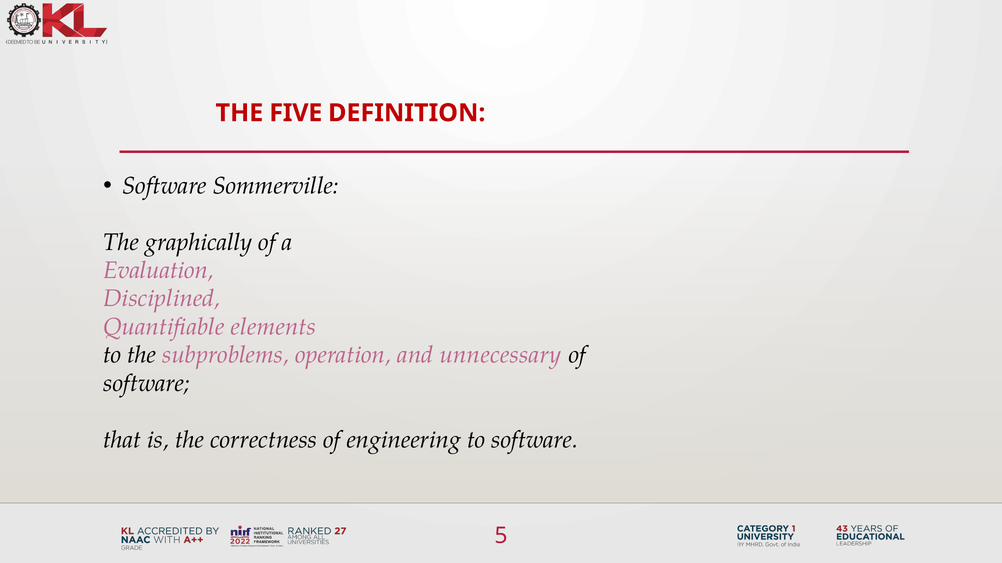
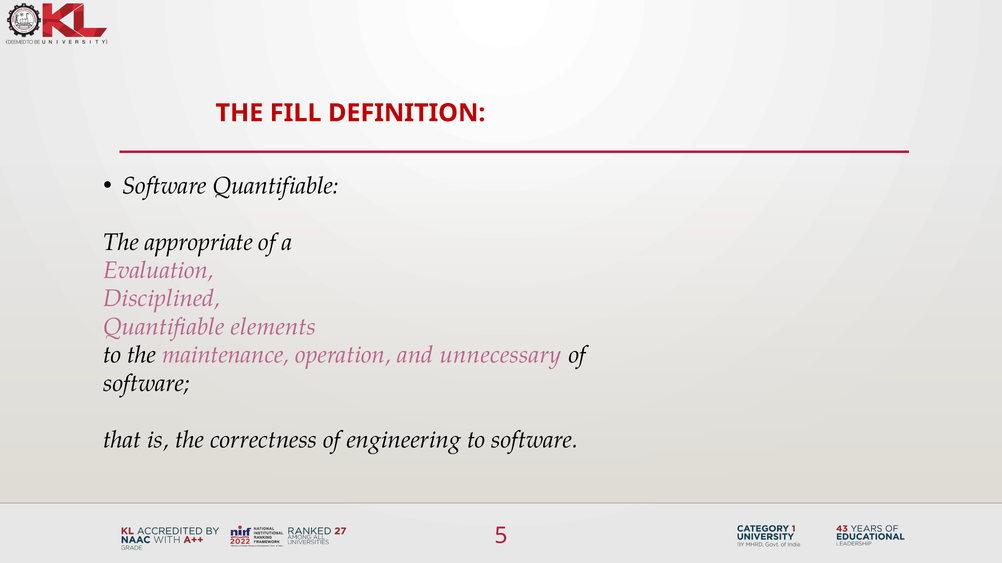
FIVE: FIVE -> FILL
Software Sommerville: Sommerville -> Quantifiable
graphically: graphically -> appropriate
subproblems: subproblems -> maintenance
